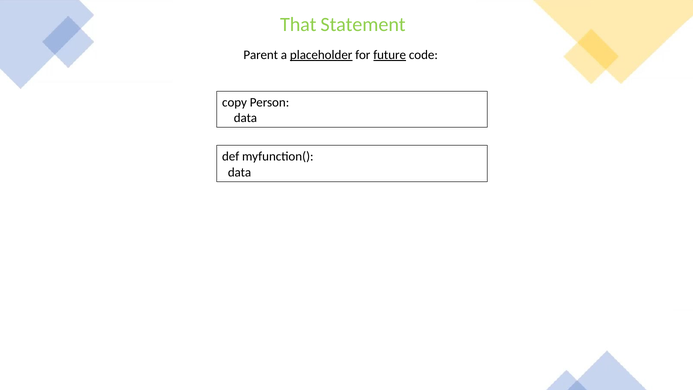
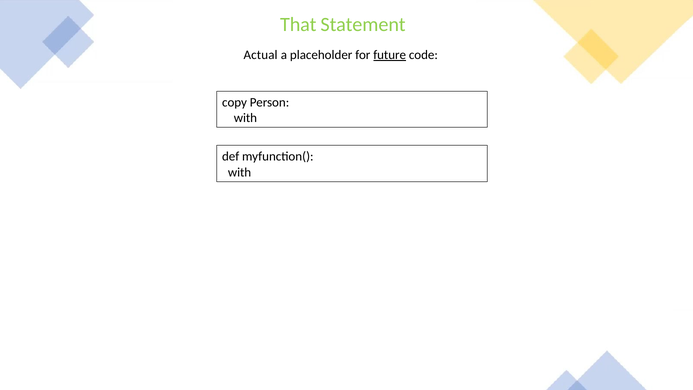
Parent: Parent -> Actual
placeholder underline: present -> none
data at (245, 118): data -> with
data at (240, 172): data -> with
